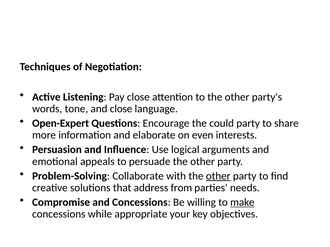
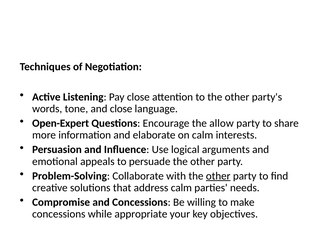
could: could -> allow
on even: even -> calm
address from: from -> calm
make underline: present -> none
